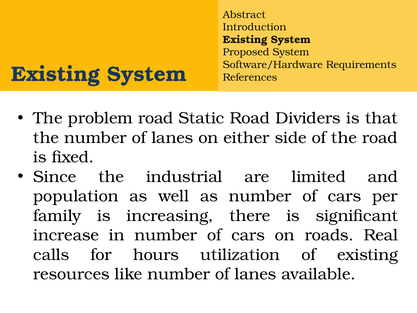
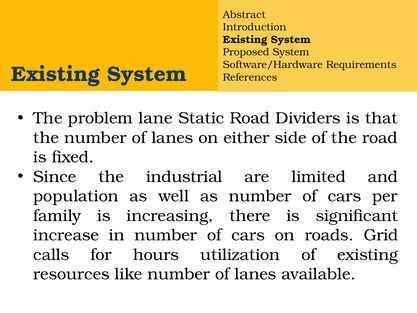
problem road: road -> lane
Real: Real -> Grid
